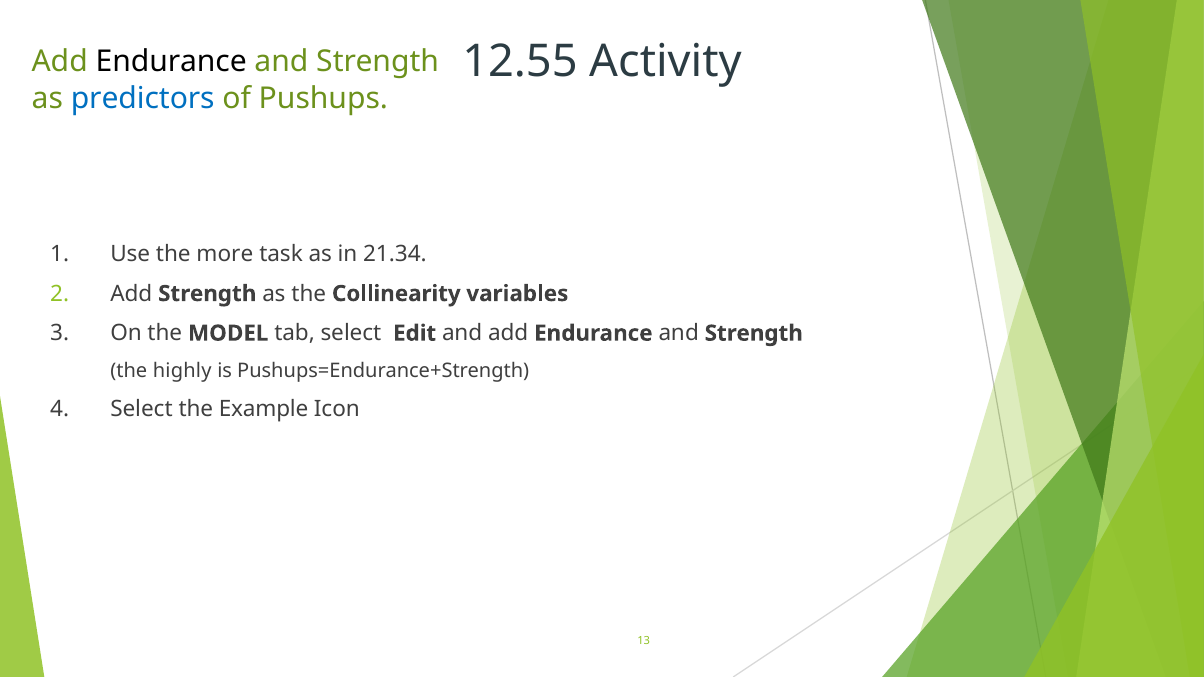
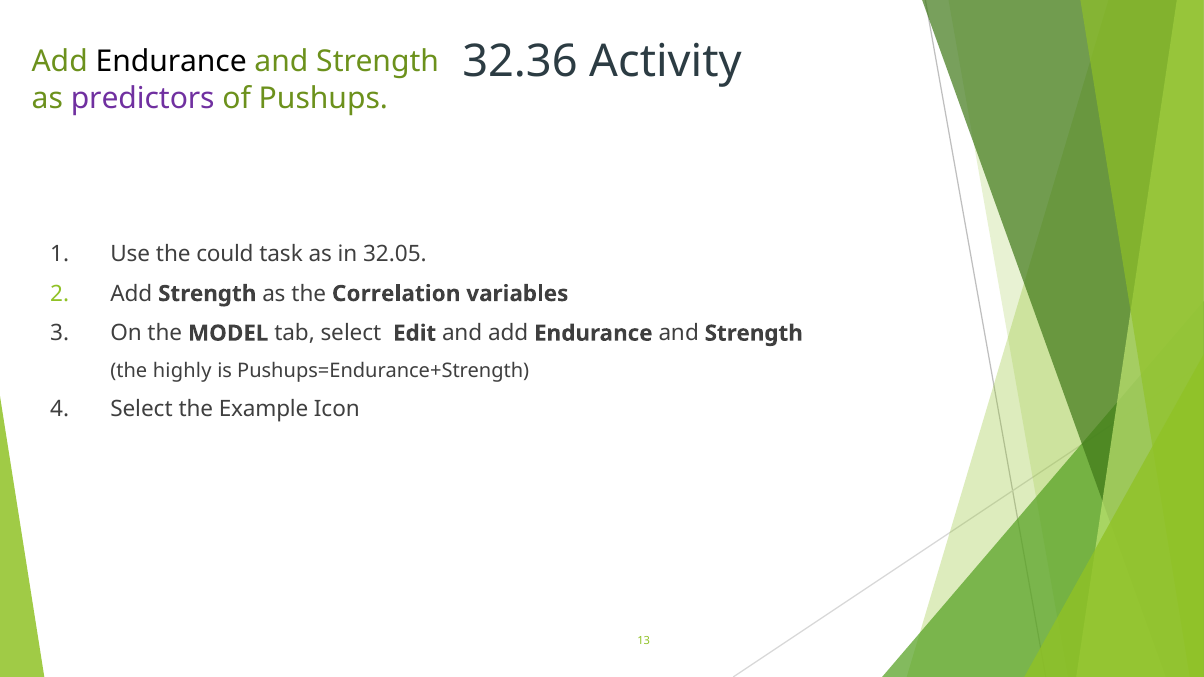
12.55: 12.55 -> 32.36
predictors colour: blue -> purple
more: more -> could
21.34: 21.34 -> 32.05
Collinearity: Collinearity -> Correlation
